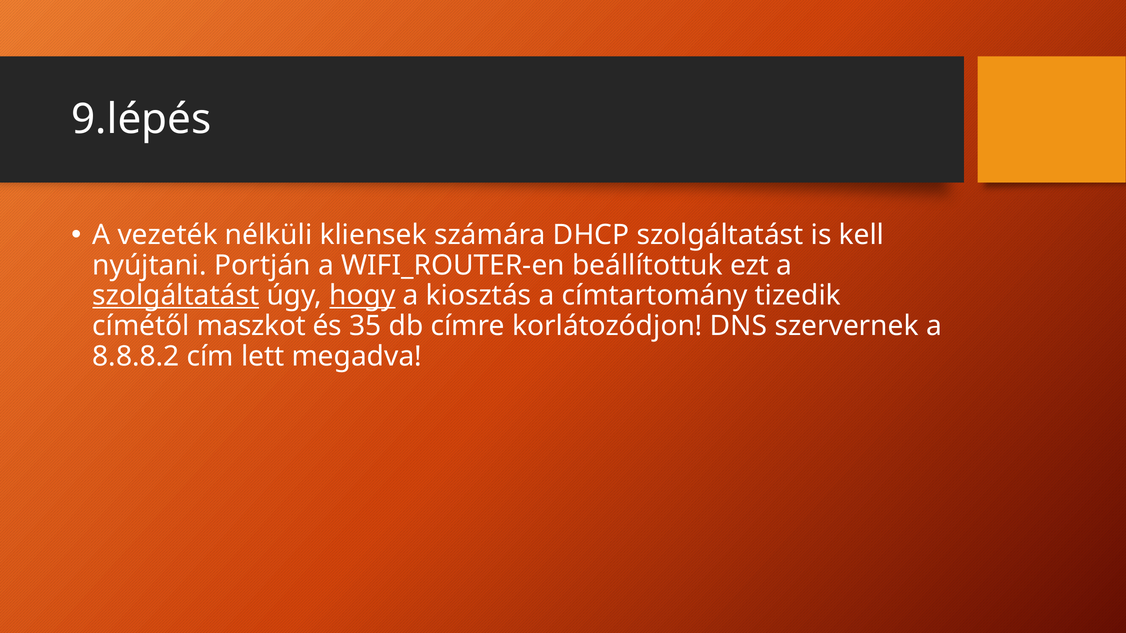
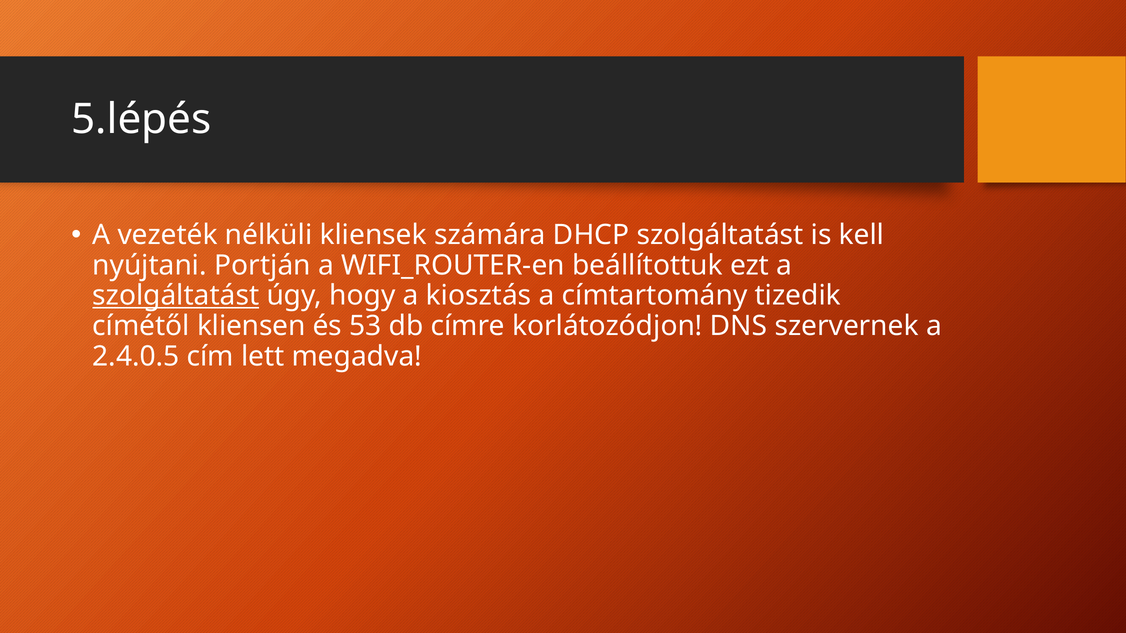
9.lépés: 9.lépés -> 5.lépés
hogy underline: present -> none
maszkot: maszkot -> kliensen
35: 35 -> 53
8.8.8.2: 8.8.8.2 -> 2.4.0.5
